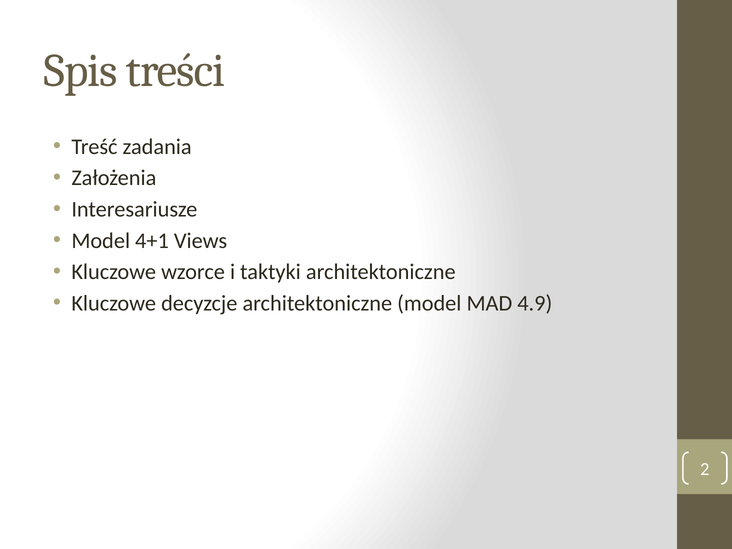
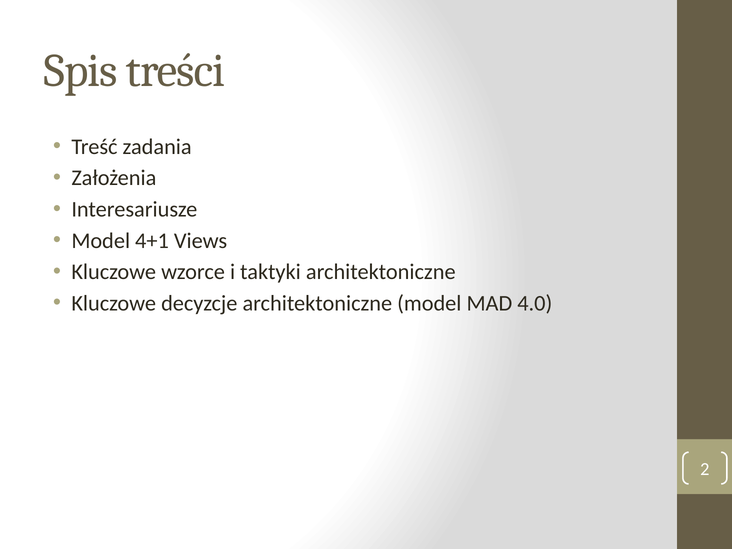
4.9: 4.9 -> 4.0
